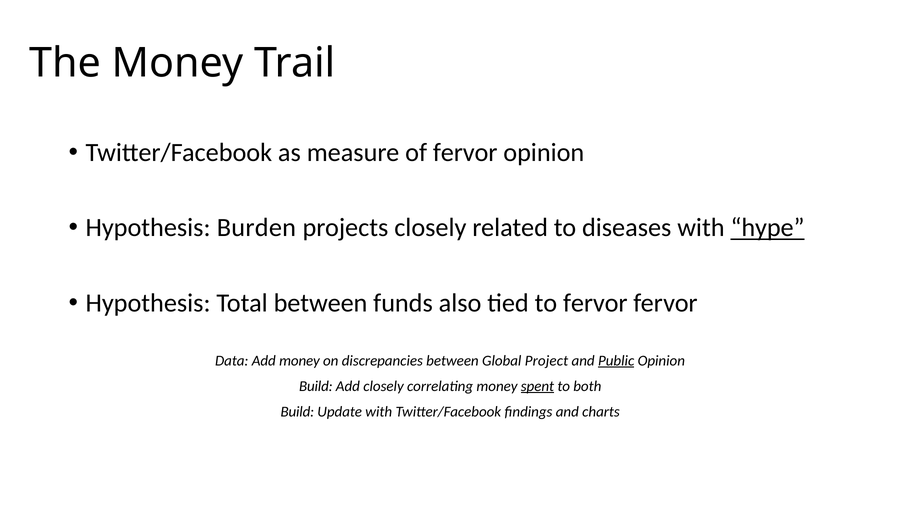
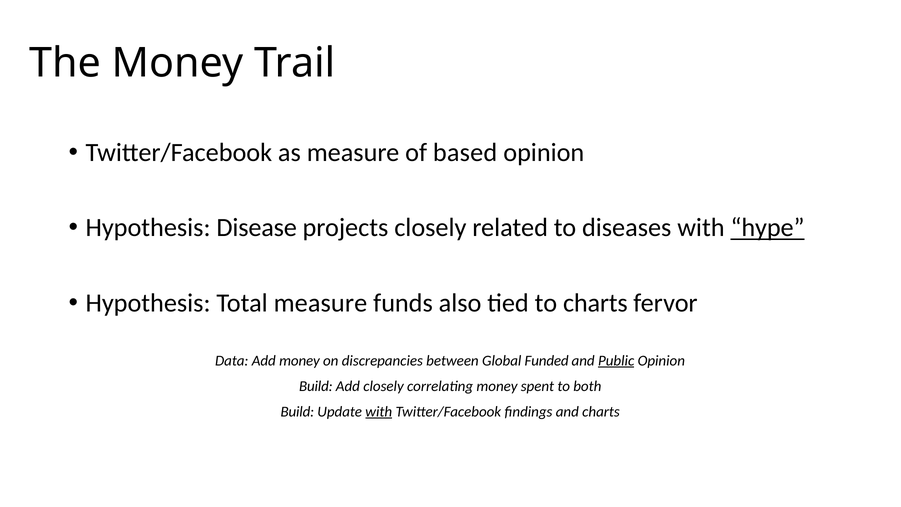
of fervor: fervor -> based
Burden: Burden -> Disease
Total between: between -> measure
to fervor: fervor -> charts
Project: Project -> Funded
spent underline: present -> none
with at (379, 412) underline: none -> present
